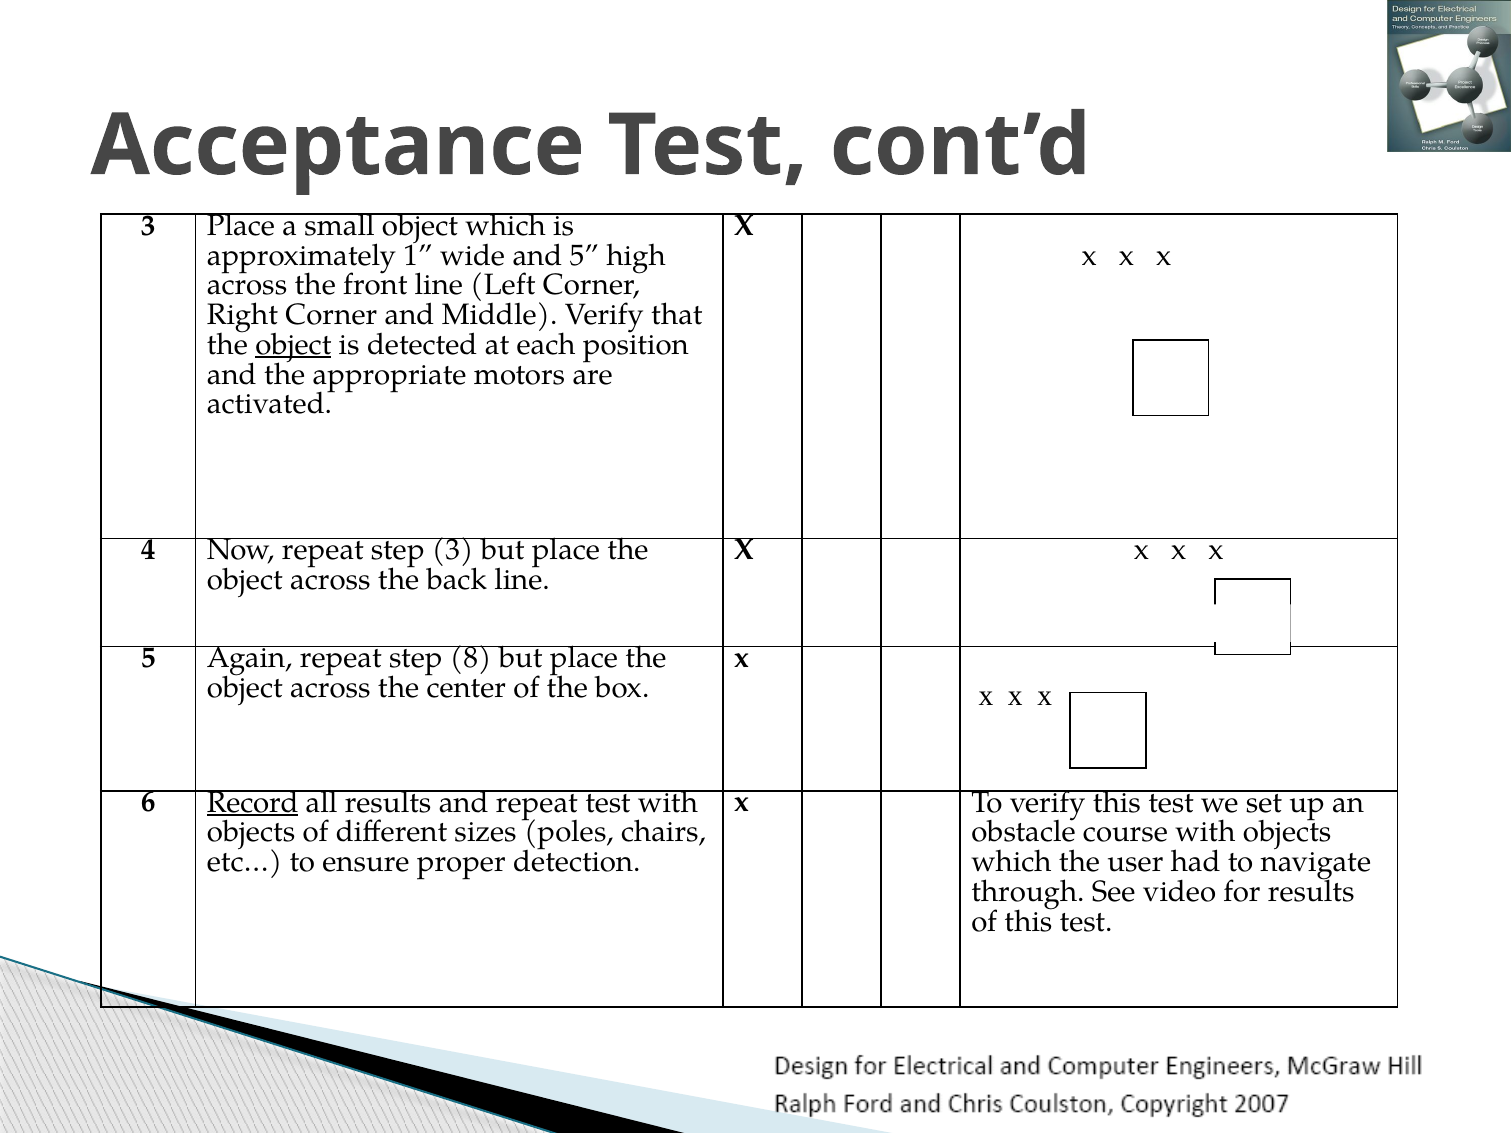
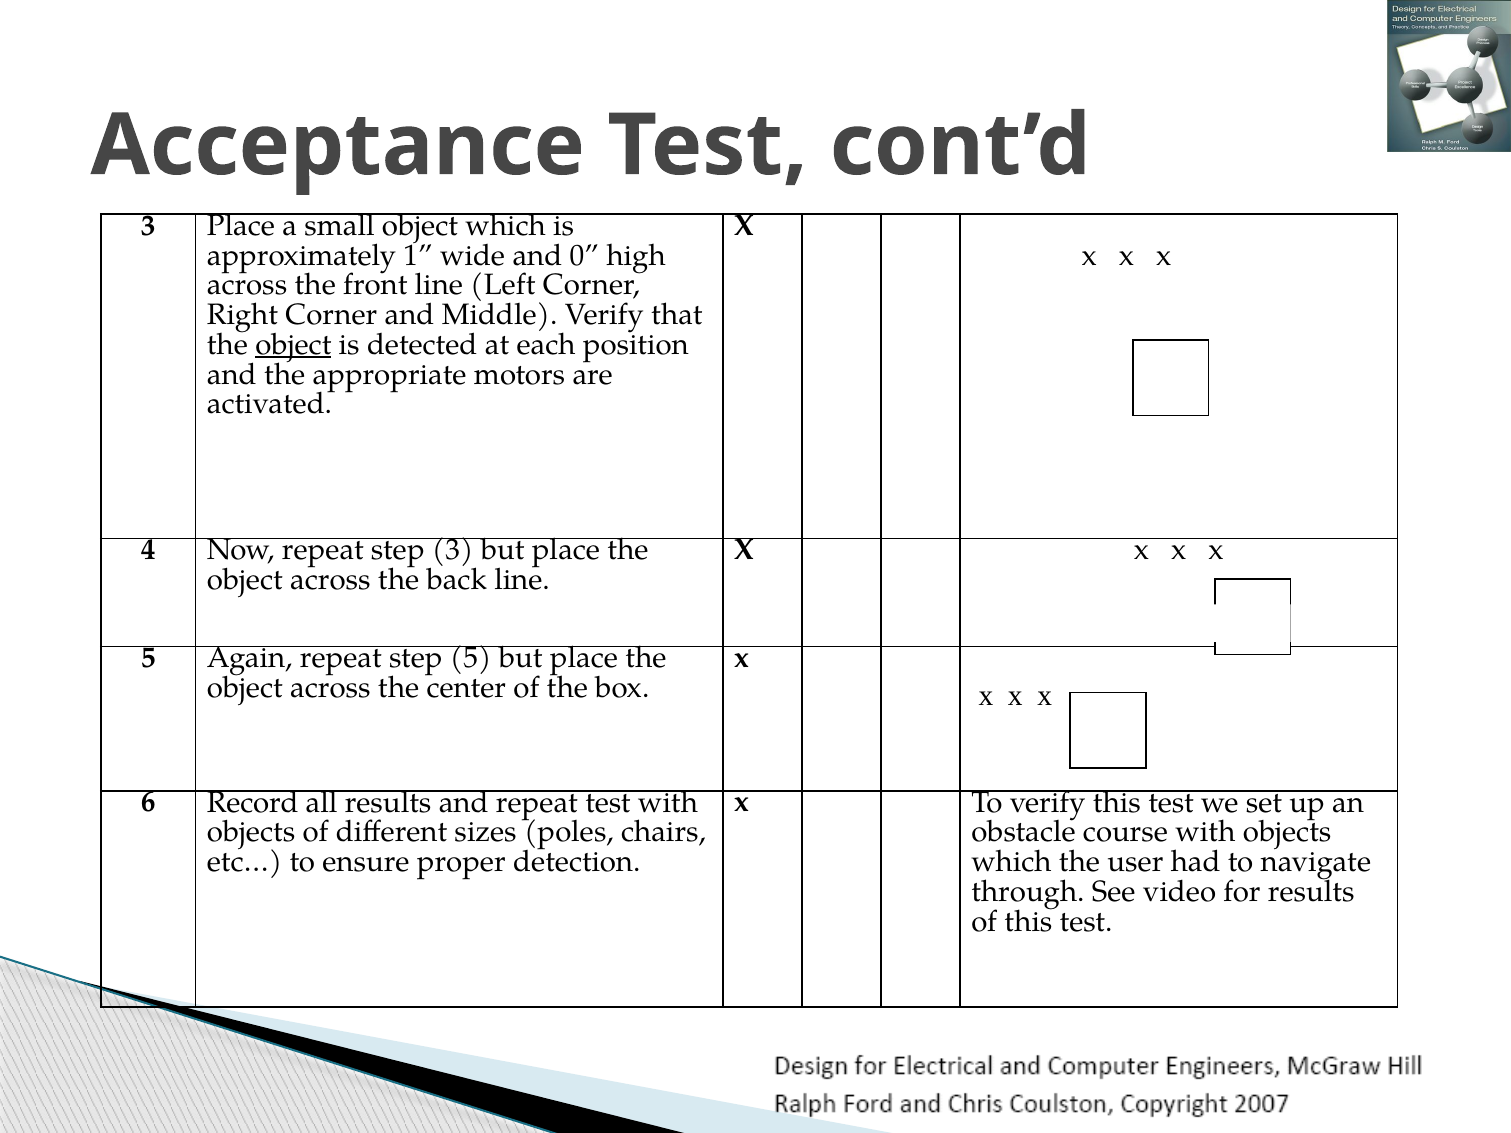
and 5: 5 -> 0
step 8: 8 -> 5
Record underline: present -> none
